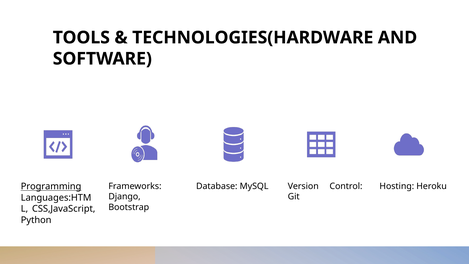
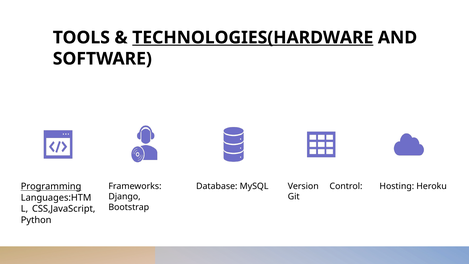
TECHNOLOGIES(HARDWARE underline: none -> present
